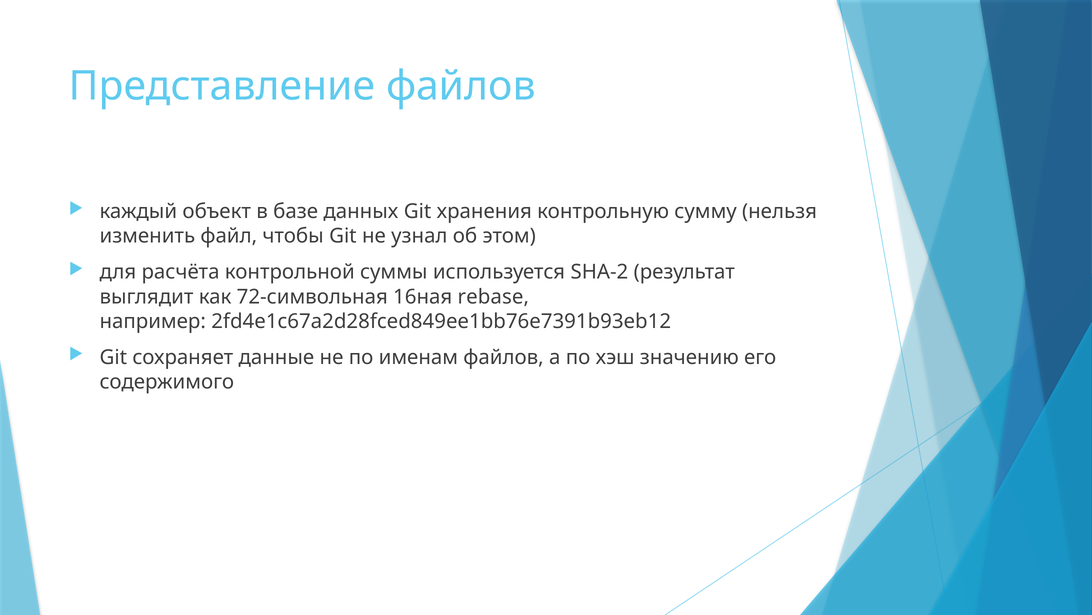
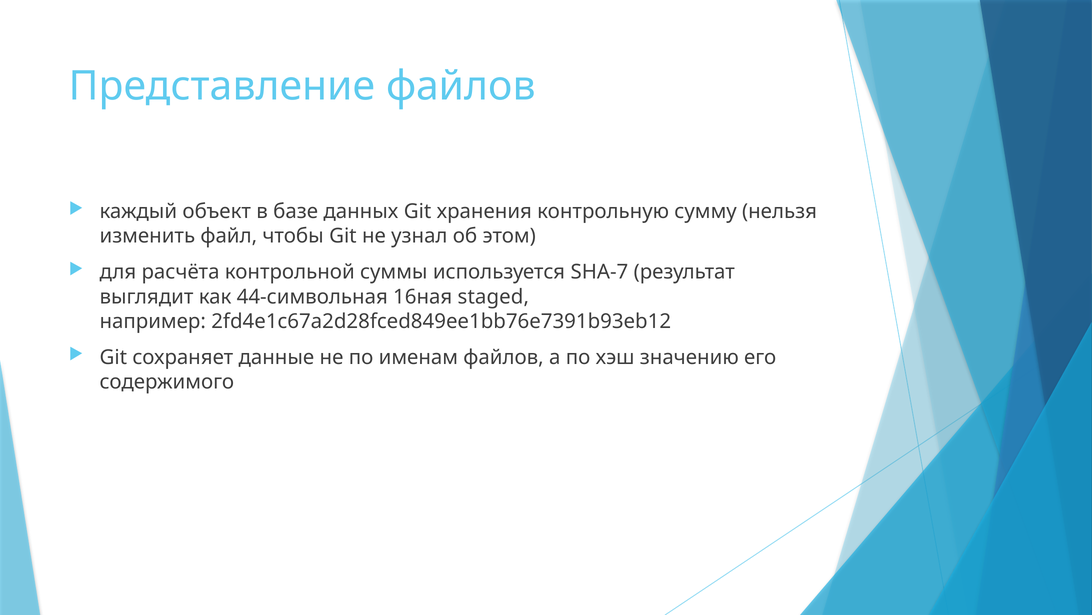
SHA-2: SHA-2 -> SHA-7
72-символьная: 72-символьная -> 44-символьная
rebase: rebase -> staged
